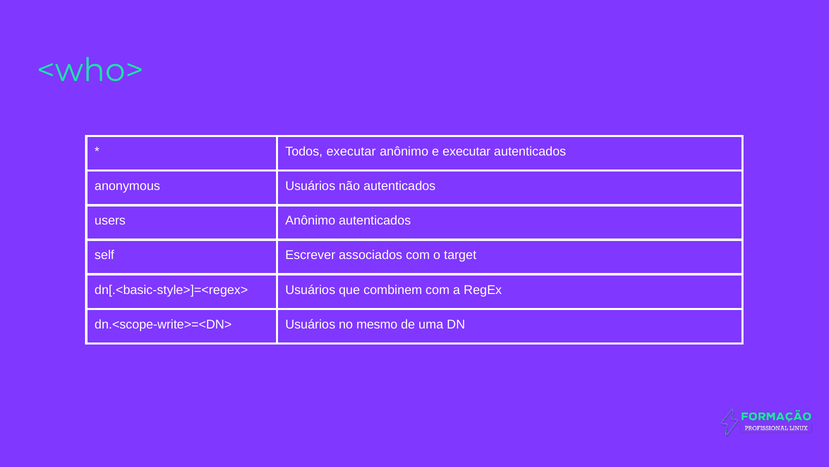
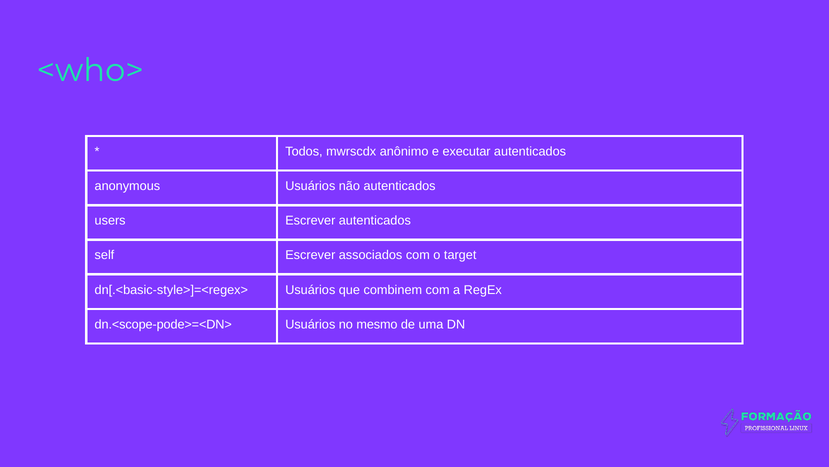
Todos executar: executar -> mwrscdx
users Anônimo: Anônimo -> Escrever
dn.<scope-write>=<DN>: dn.<scope-write>=<DN> -> dn.<scope-pode>=<DN>
